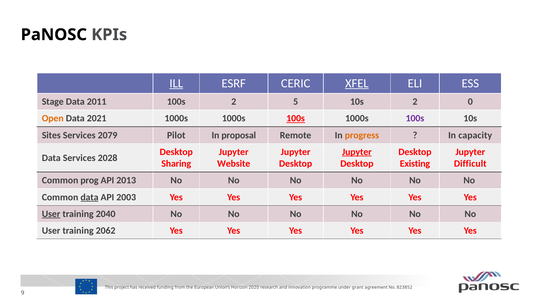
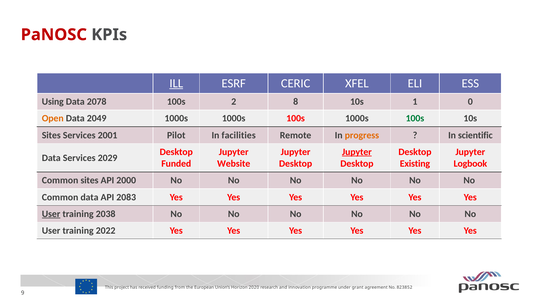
PaNOSC colour: black -> red
XFEL underline: present -> none
Stage: Stage -> Using
2011: 2011 -> 2078
5: 5 -> 8
10s 2: 2 -> 1
2021: 2021 -> 2049
100s at (296, 119) underline: present -> none
100s at (415, 119) colour: purple -> green
2079: 2079 -> 2001
proposal: proposal -> facilities
capacity: capacity -> scientific
2028: 2028 -> 2029
Sharing: Sharing -> Funded
Difficult: Difficult -> Logbook
Common prog: prog -> sites
2013: 2013 -> 2000
data at (89, 197) underline: present -> none
2003: 2003 -> 2083
2040: 2040 -> 2038
2062: 2062 -> 2022
